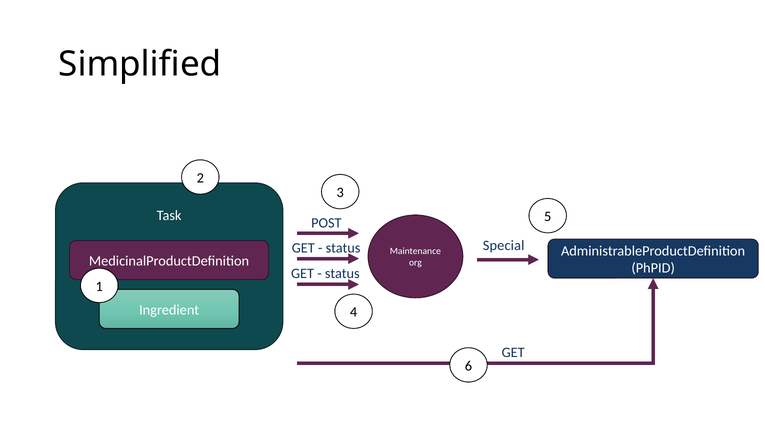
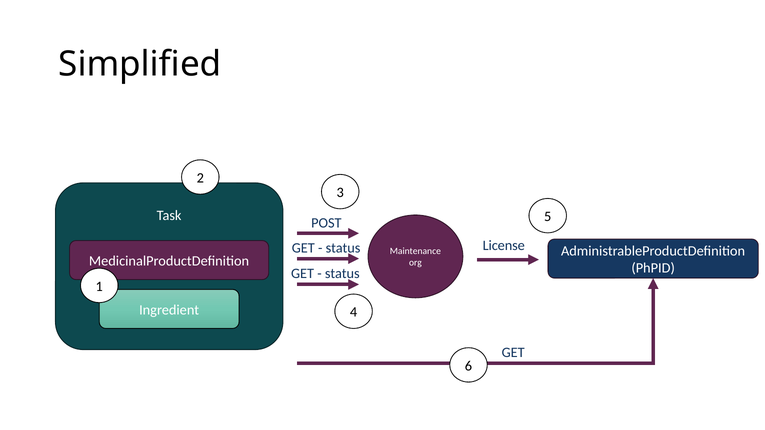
Special: Special -> License
